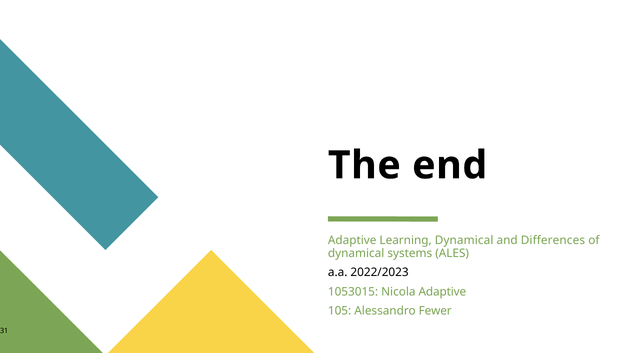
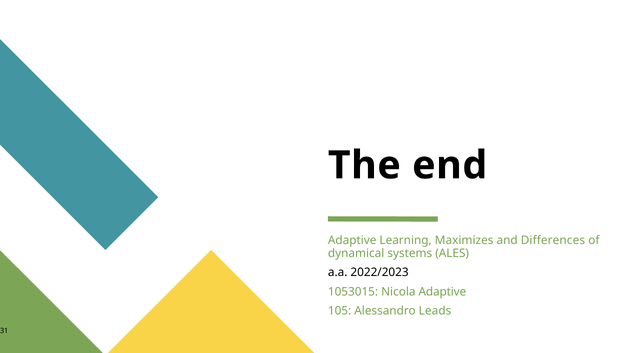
Learning Dynamical: Dynamical -> Maximizes
Fewer: Fewer -> Leads
